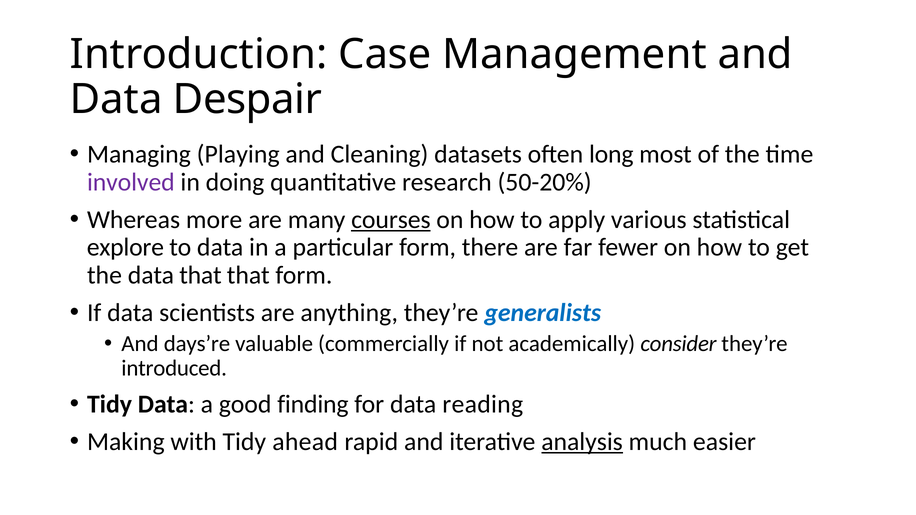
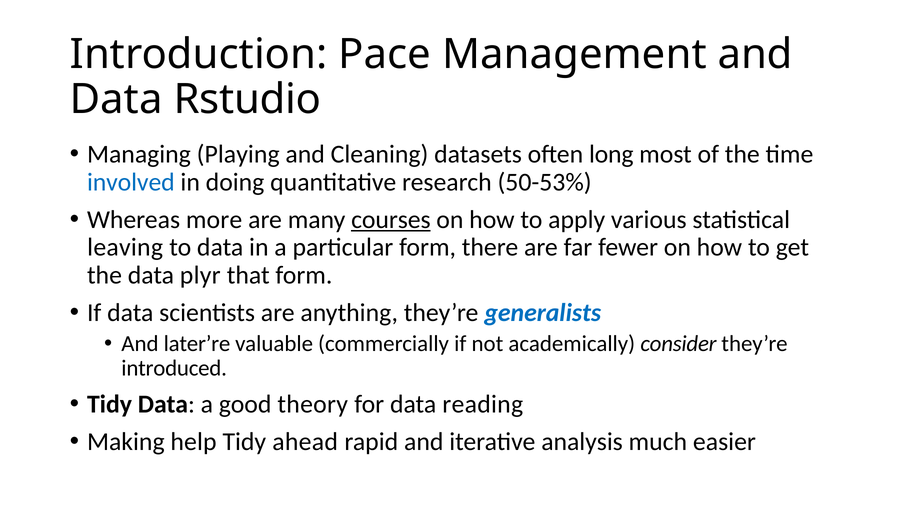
Case: Case -> Pace
Despair: Despair -> Rstudio
involved colour: purple -> blue
50-20%: 50-20% -> 50-53%
explore: explore -> leaving
data that: that -> plyr
days’re: days’re -> later’re
finding: finding -> theory
with: with -> help
analysis underline: present -> none
